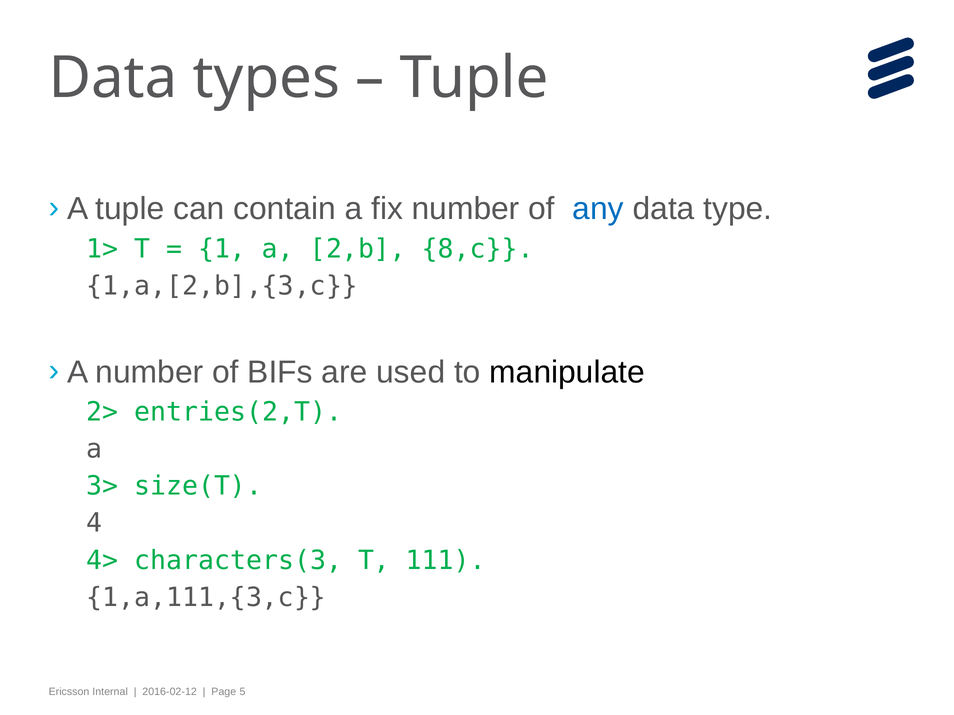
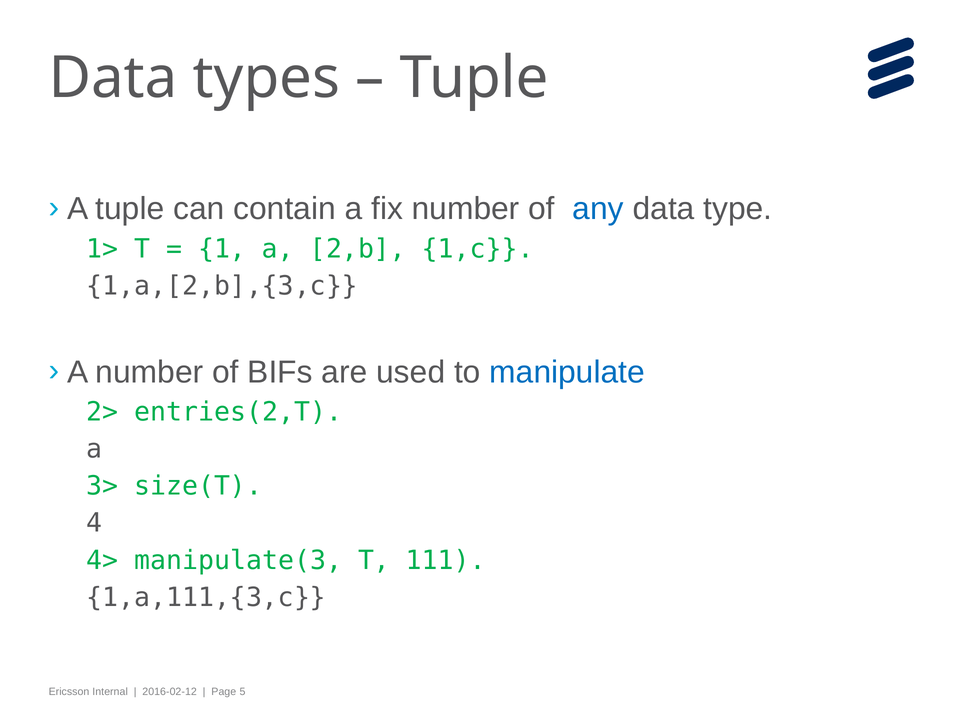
8,c: 8,c -> 1,c
manipulate colour: black -> blue
characters(3: characters(3 -> manipulate(3
